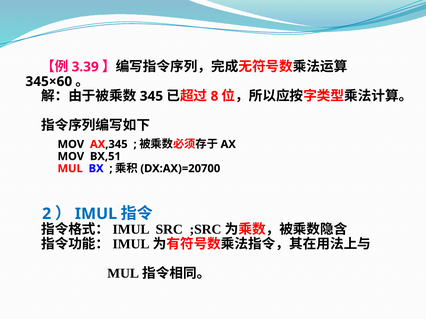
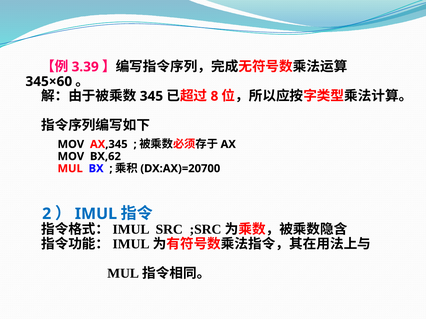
BX,51: BX,51 -> BX,62
